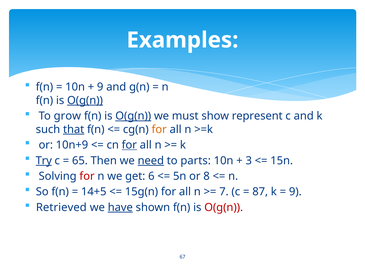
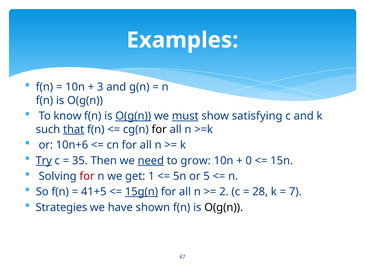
9 at (100, 87): 9 -> 3
O(g(n at (85, 100) underline: present -> none
grow: grow -> know
must underline: none -> present
represent: represent -> satisfying
for at (159, 129) colour: orange -> black
10n+9: 10n+9 -> 10n+6
for at (129, 145) underline: present -> none
65: 65 -> 35
parts: parts -> grow
3: 3 -> 0
6: 6 -> 1
8: 8 -> 5
14+5: 14+5 -> 41+5
15g(n underline: none -> present
7: 7 -> 2
87: 87 -> 28
9 at (295, 192): 9 -> 7
Retrieved: Retrieved -> Strategies
have underline: present -> none
O(g(n at (224, 207) colour: red -> black
